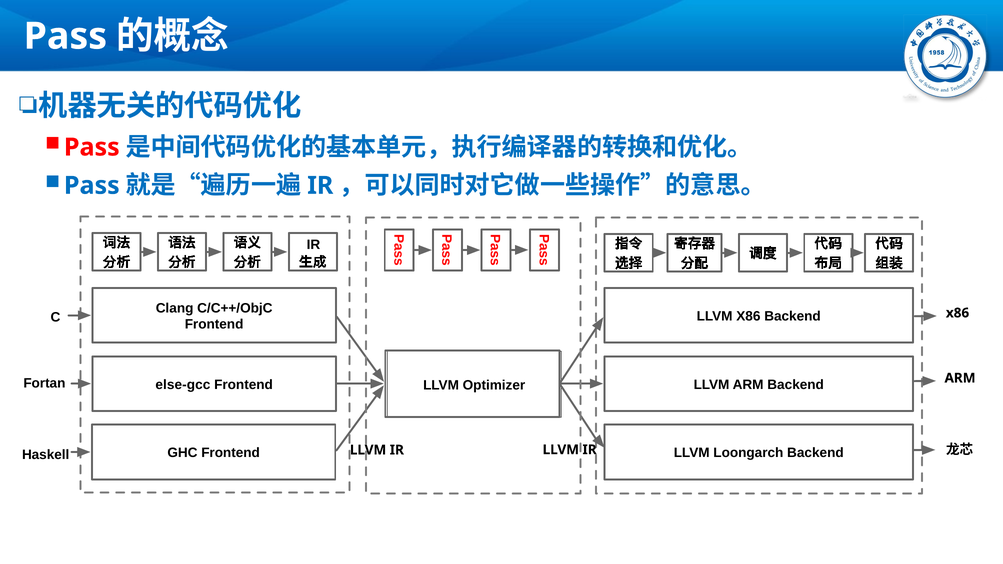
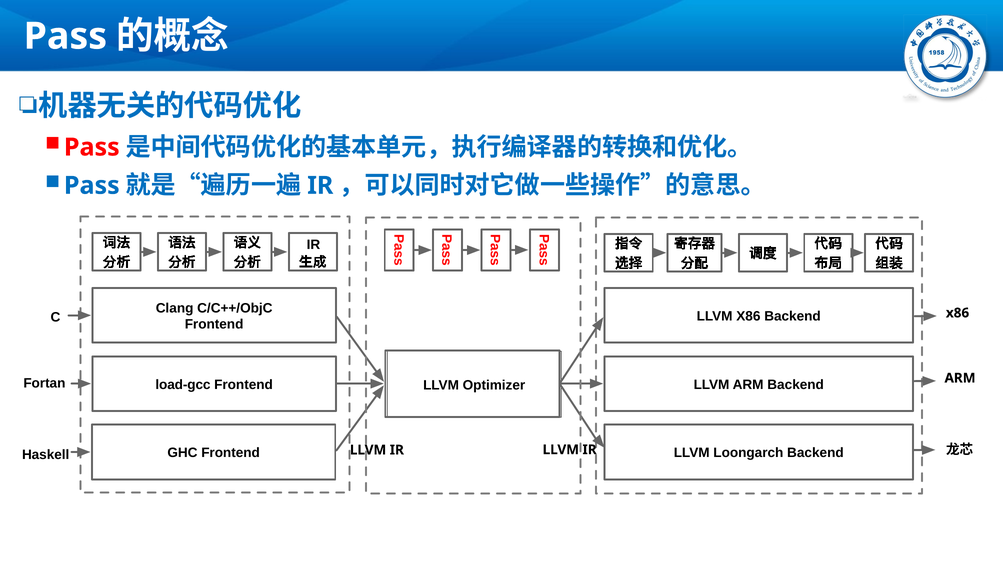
else-gcc: else-gcc -> load-gcc
